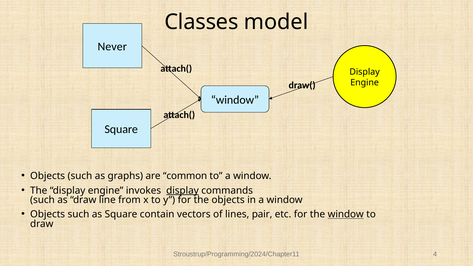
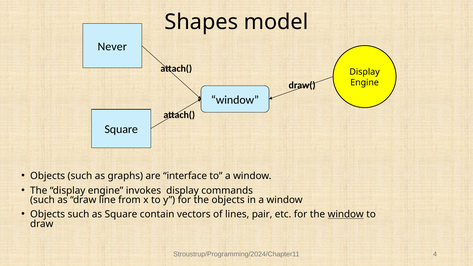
Classes: Classes -> Shapes
common: common -> interface
display at (182, 190) underline: present -> none
